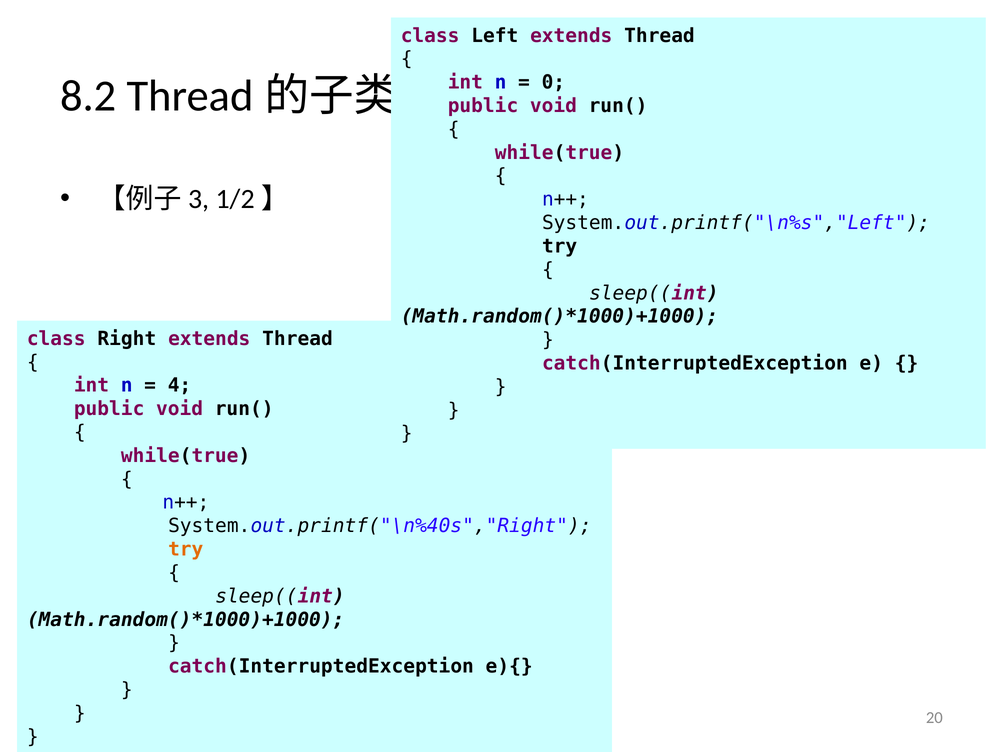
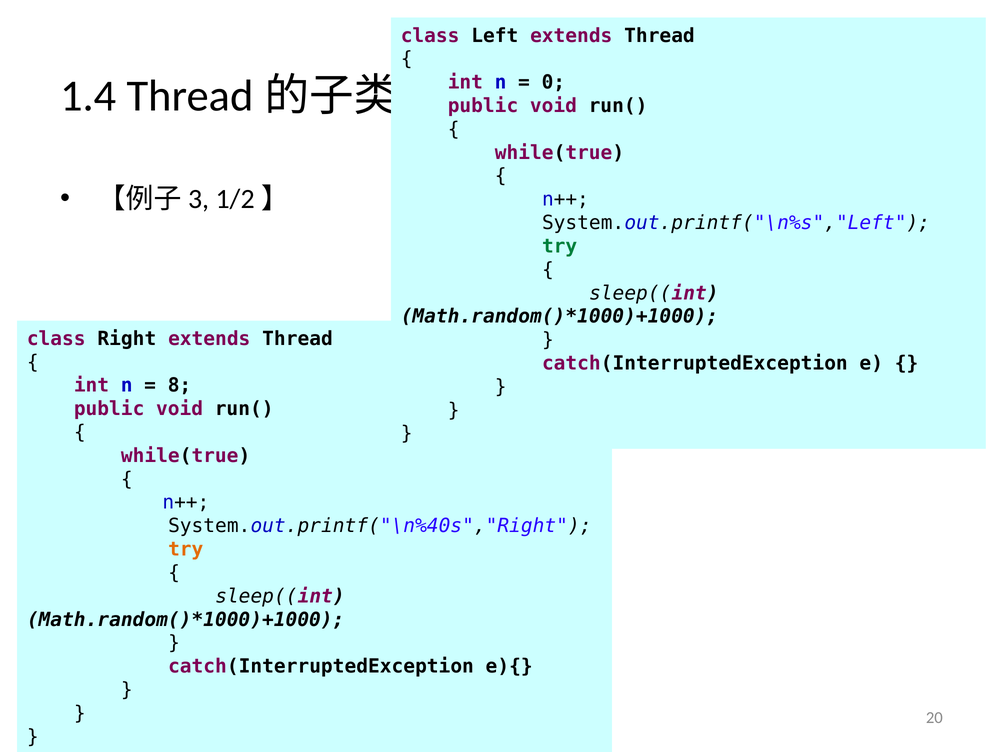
8.2: 8.2 -> 1.4
try at (560, 246) colour: black -> green
4: 4 -> 8
